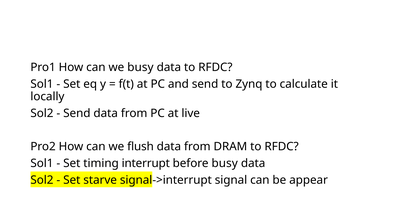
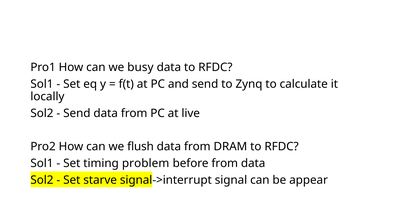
interrupt: interrupt -> problem
before busy: busy -> from
